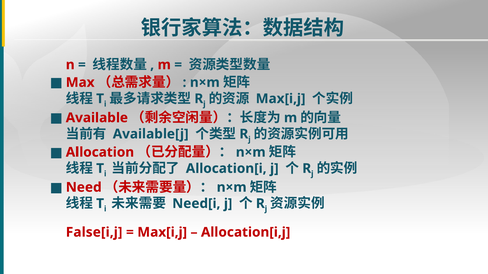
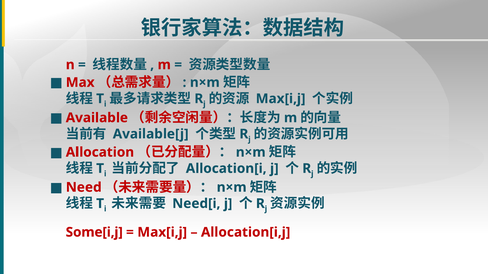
False[i,j: False[i,j -> Some[i,j
